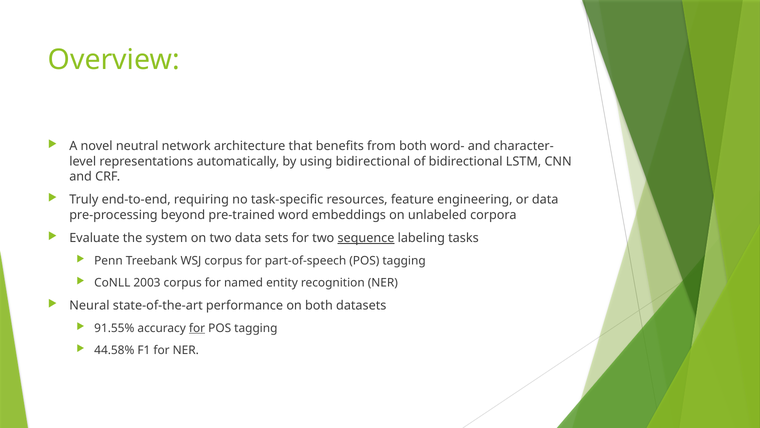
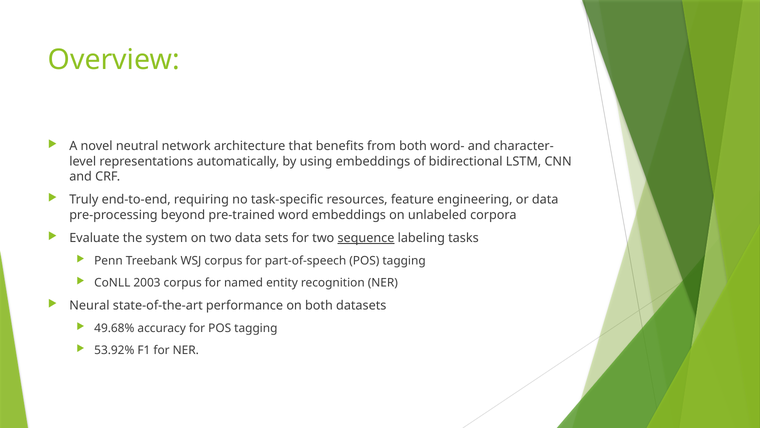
using bidirectional: bidirectional -> embeddings
91.55%: 91.55% -> 49.68%
for at (197, 328) underline: present -> none
44.58%: 44.58% -> 53.92%
